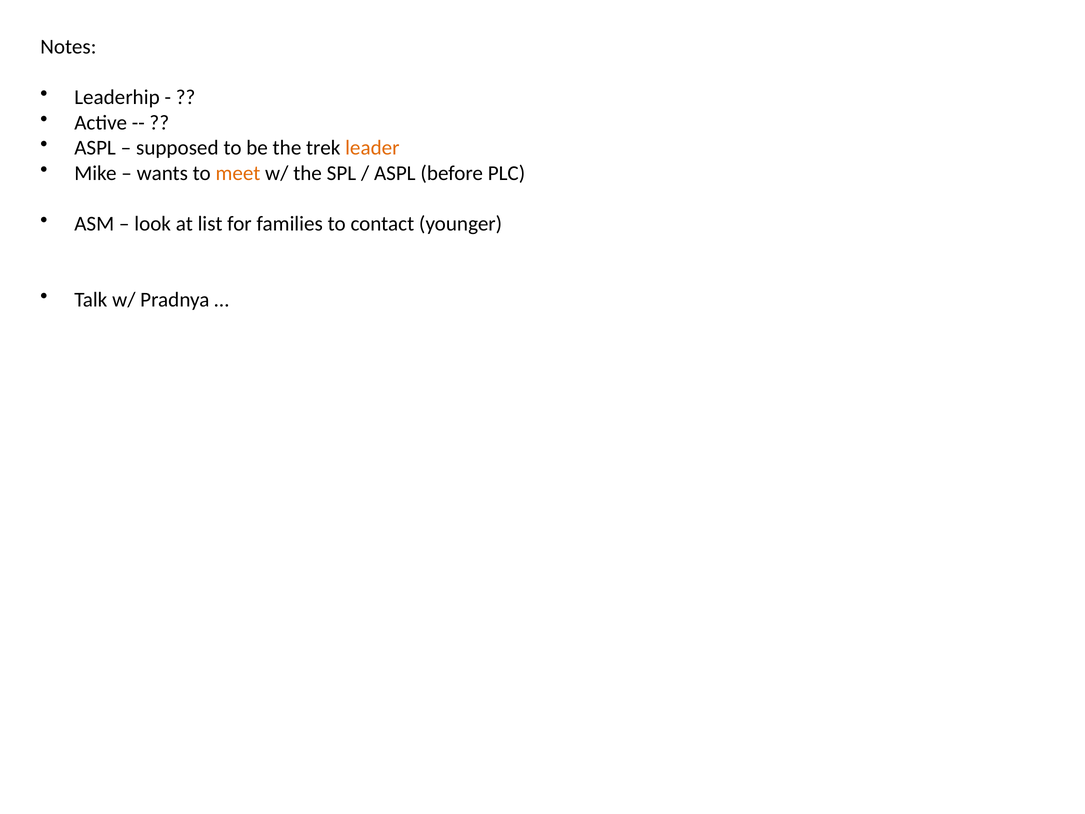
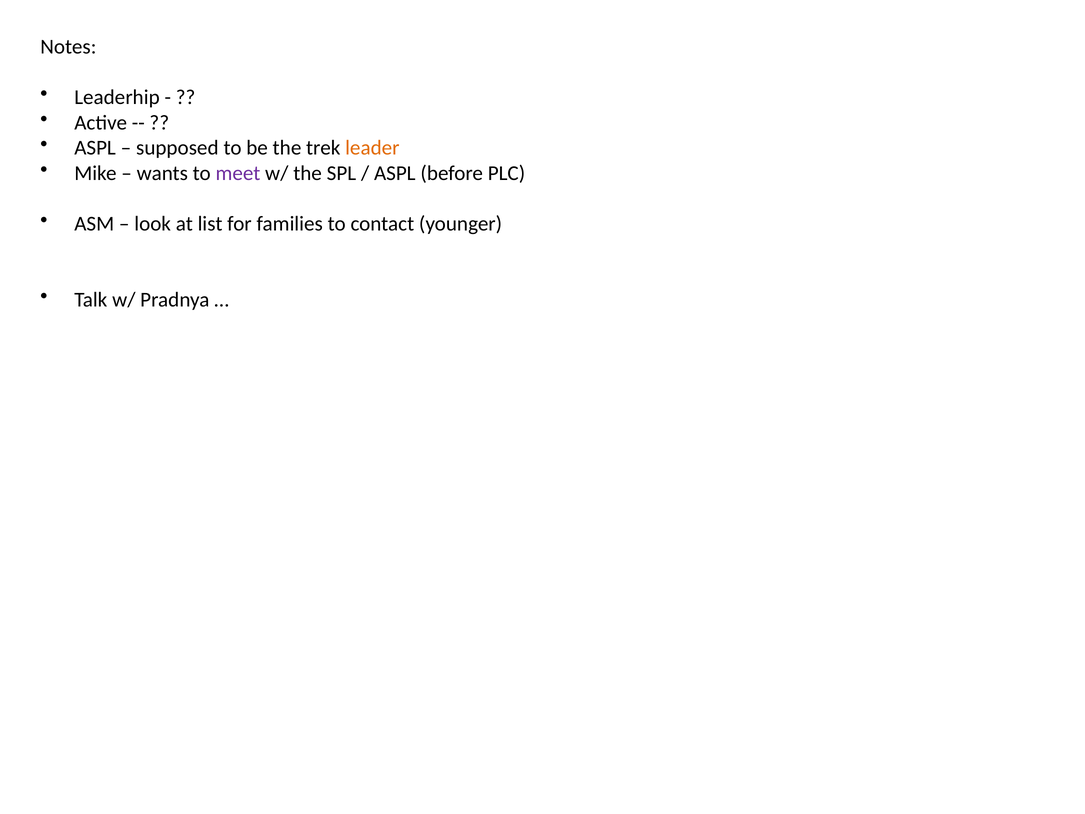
meet colour: orange -> purple
